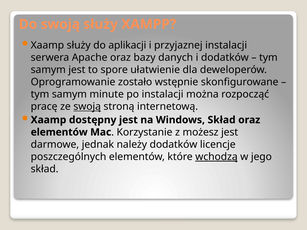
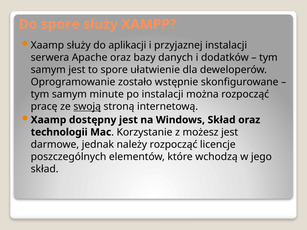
Do swoją: swoją -> spore
elementów at (59, 132): elementów -> technologii
należy dodatków: dodatków -> rozpocząć
wchodzą underline: present -> none
